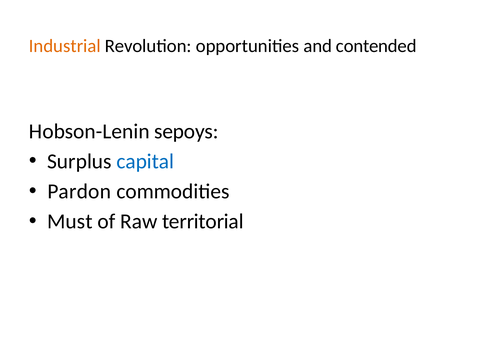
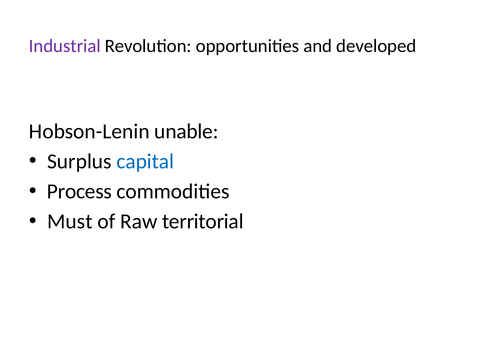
Industrial colour: orange -> purple
contended: contended -> developed
sepoys: sepoys -> unable
Pardon: Pardon -> Process
